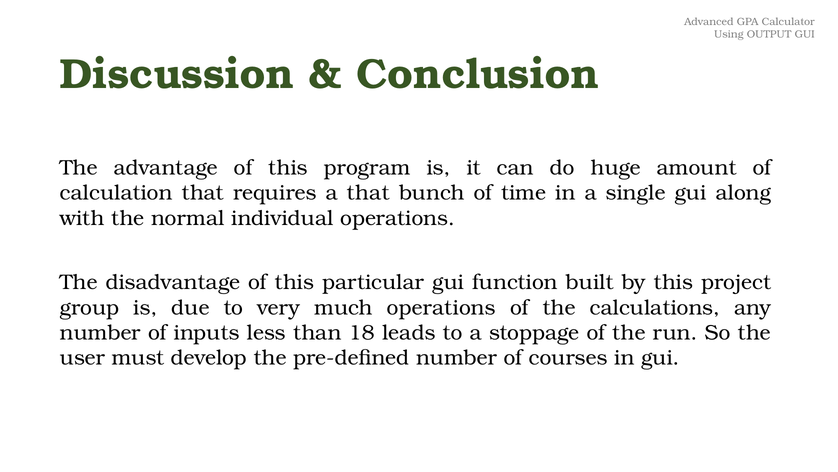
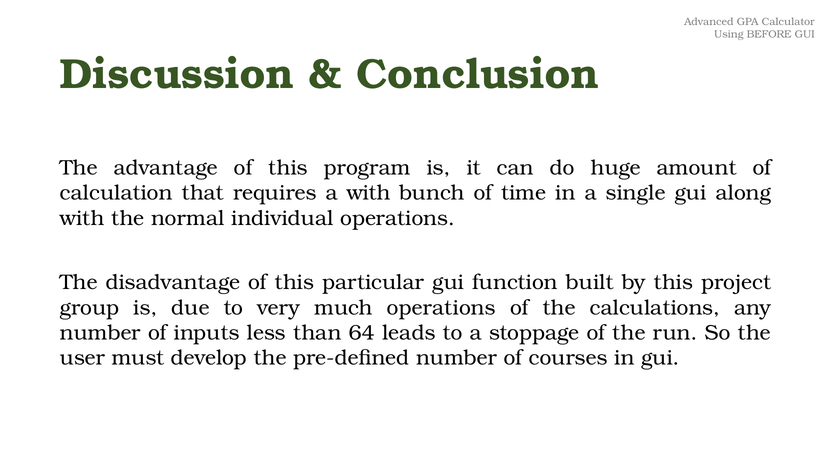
OUTPUT: OUTPUT -> BEFORE
a that: that -> with
18: 18 -> 64
